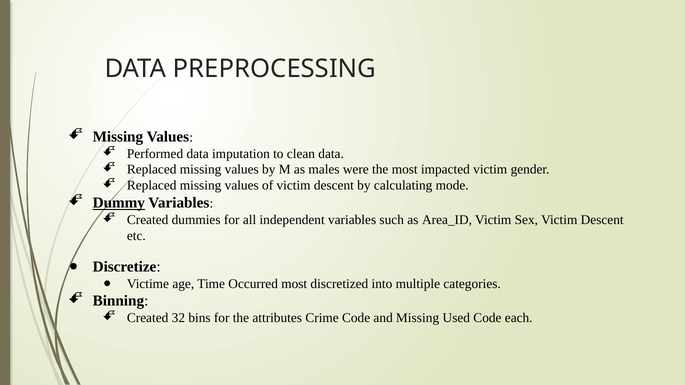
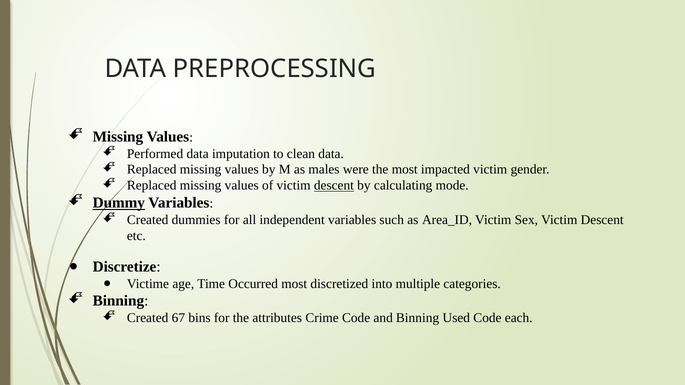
descent at (334, 186) underline: none -> present
32: 32 -> 67
and Missing: Missing -> Binning
